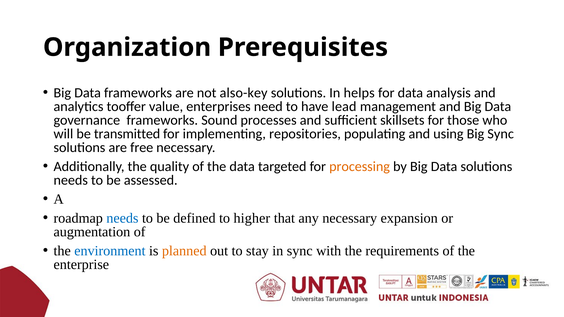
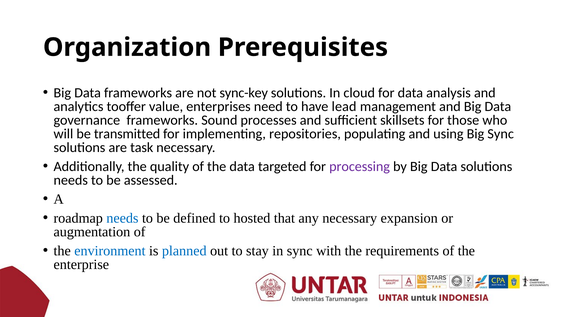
also-key: also-key -> sync-key
helps: helps -> cloud
free: free -> task
processing colour: orange -> purple
higher: higher -> hosted
planned colour: orange -> blue
